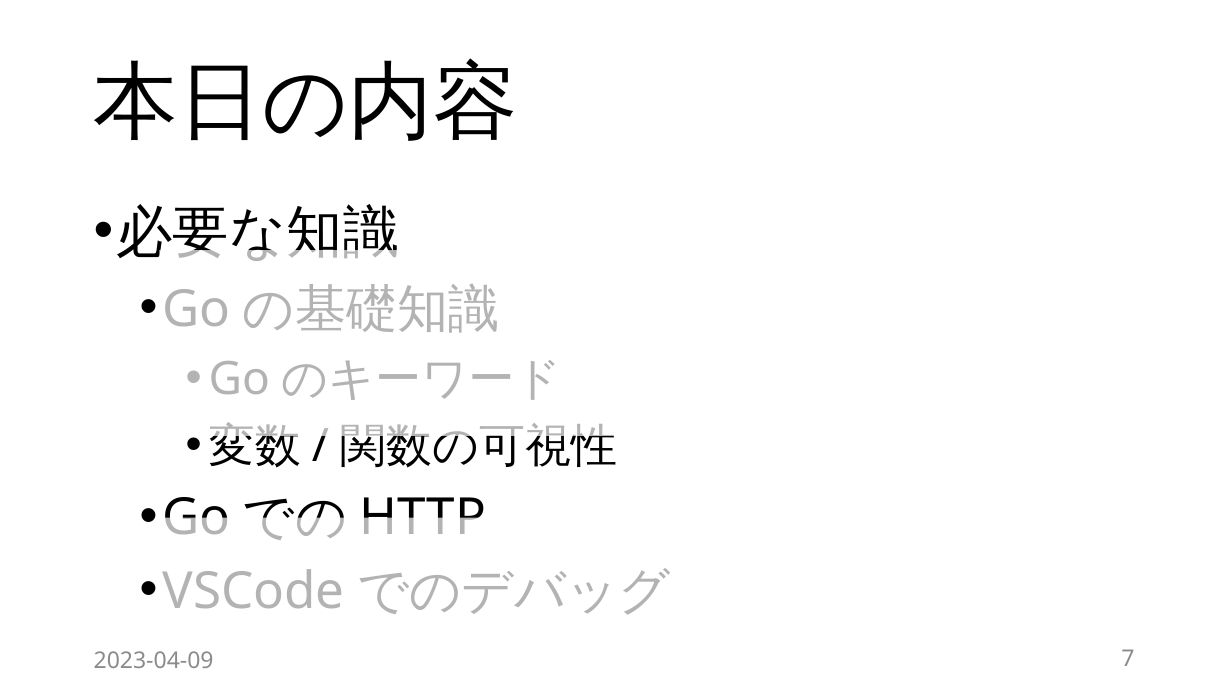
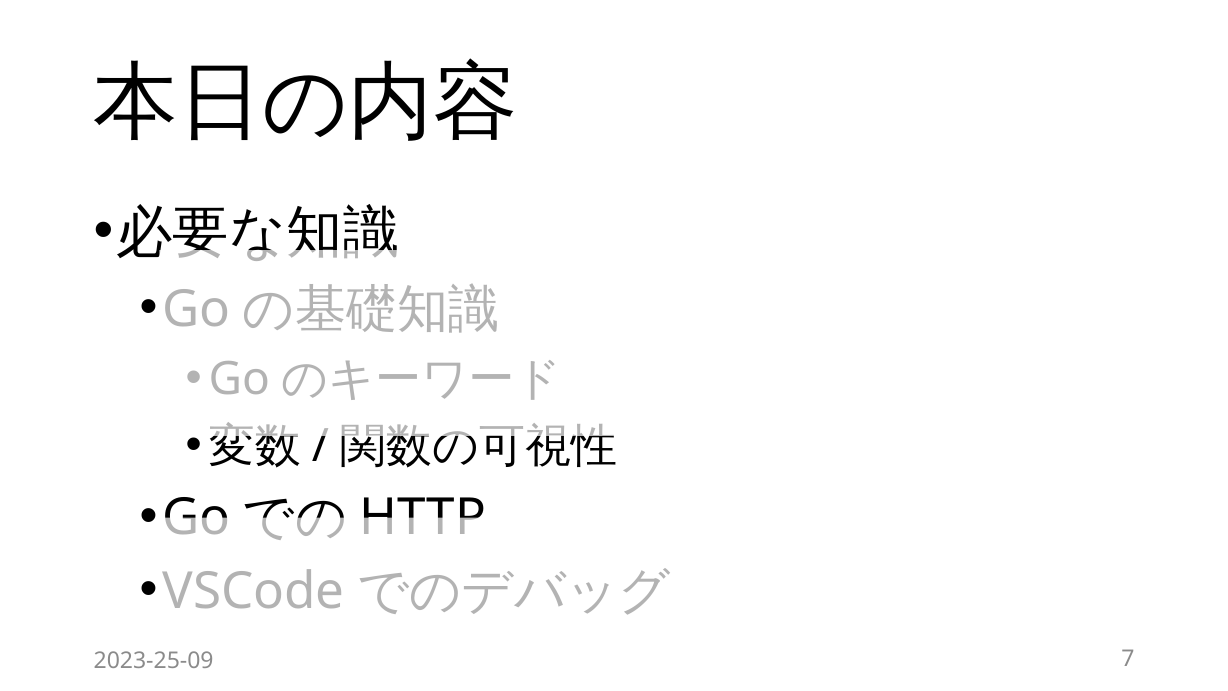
2023-04-09: 2023-04-09 -> 2023-25-09
